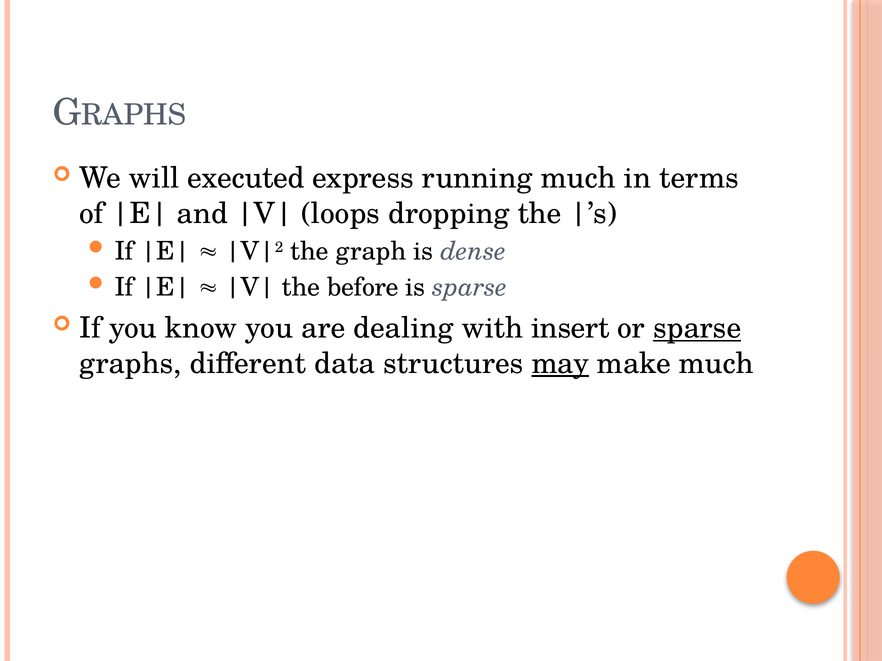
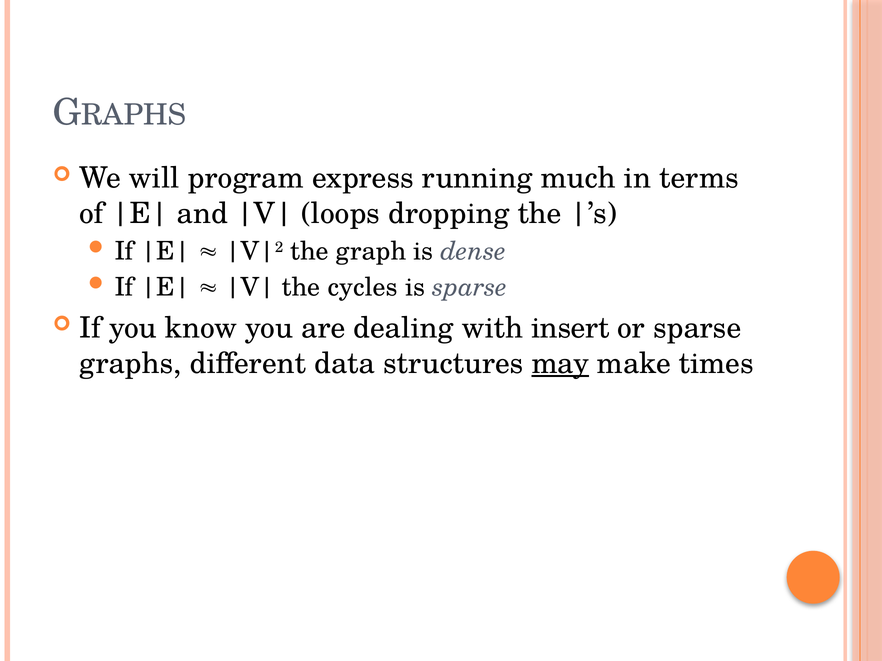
executed: executed -> program
before: before -> cycles
sparse at (697, 328) underline: present -> none
make much: much -> times
